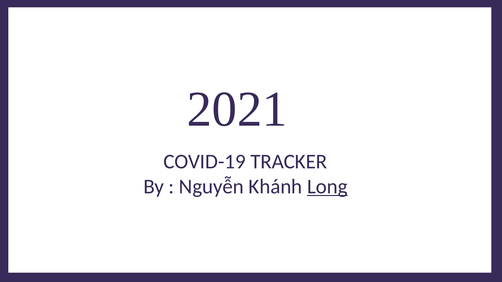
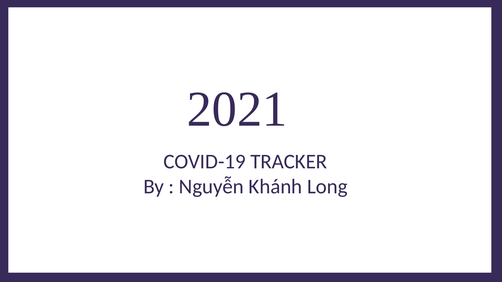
Long underline: present -> none
